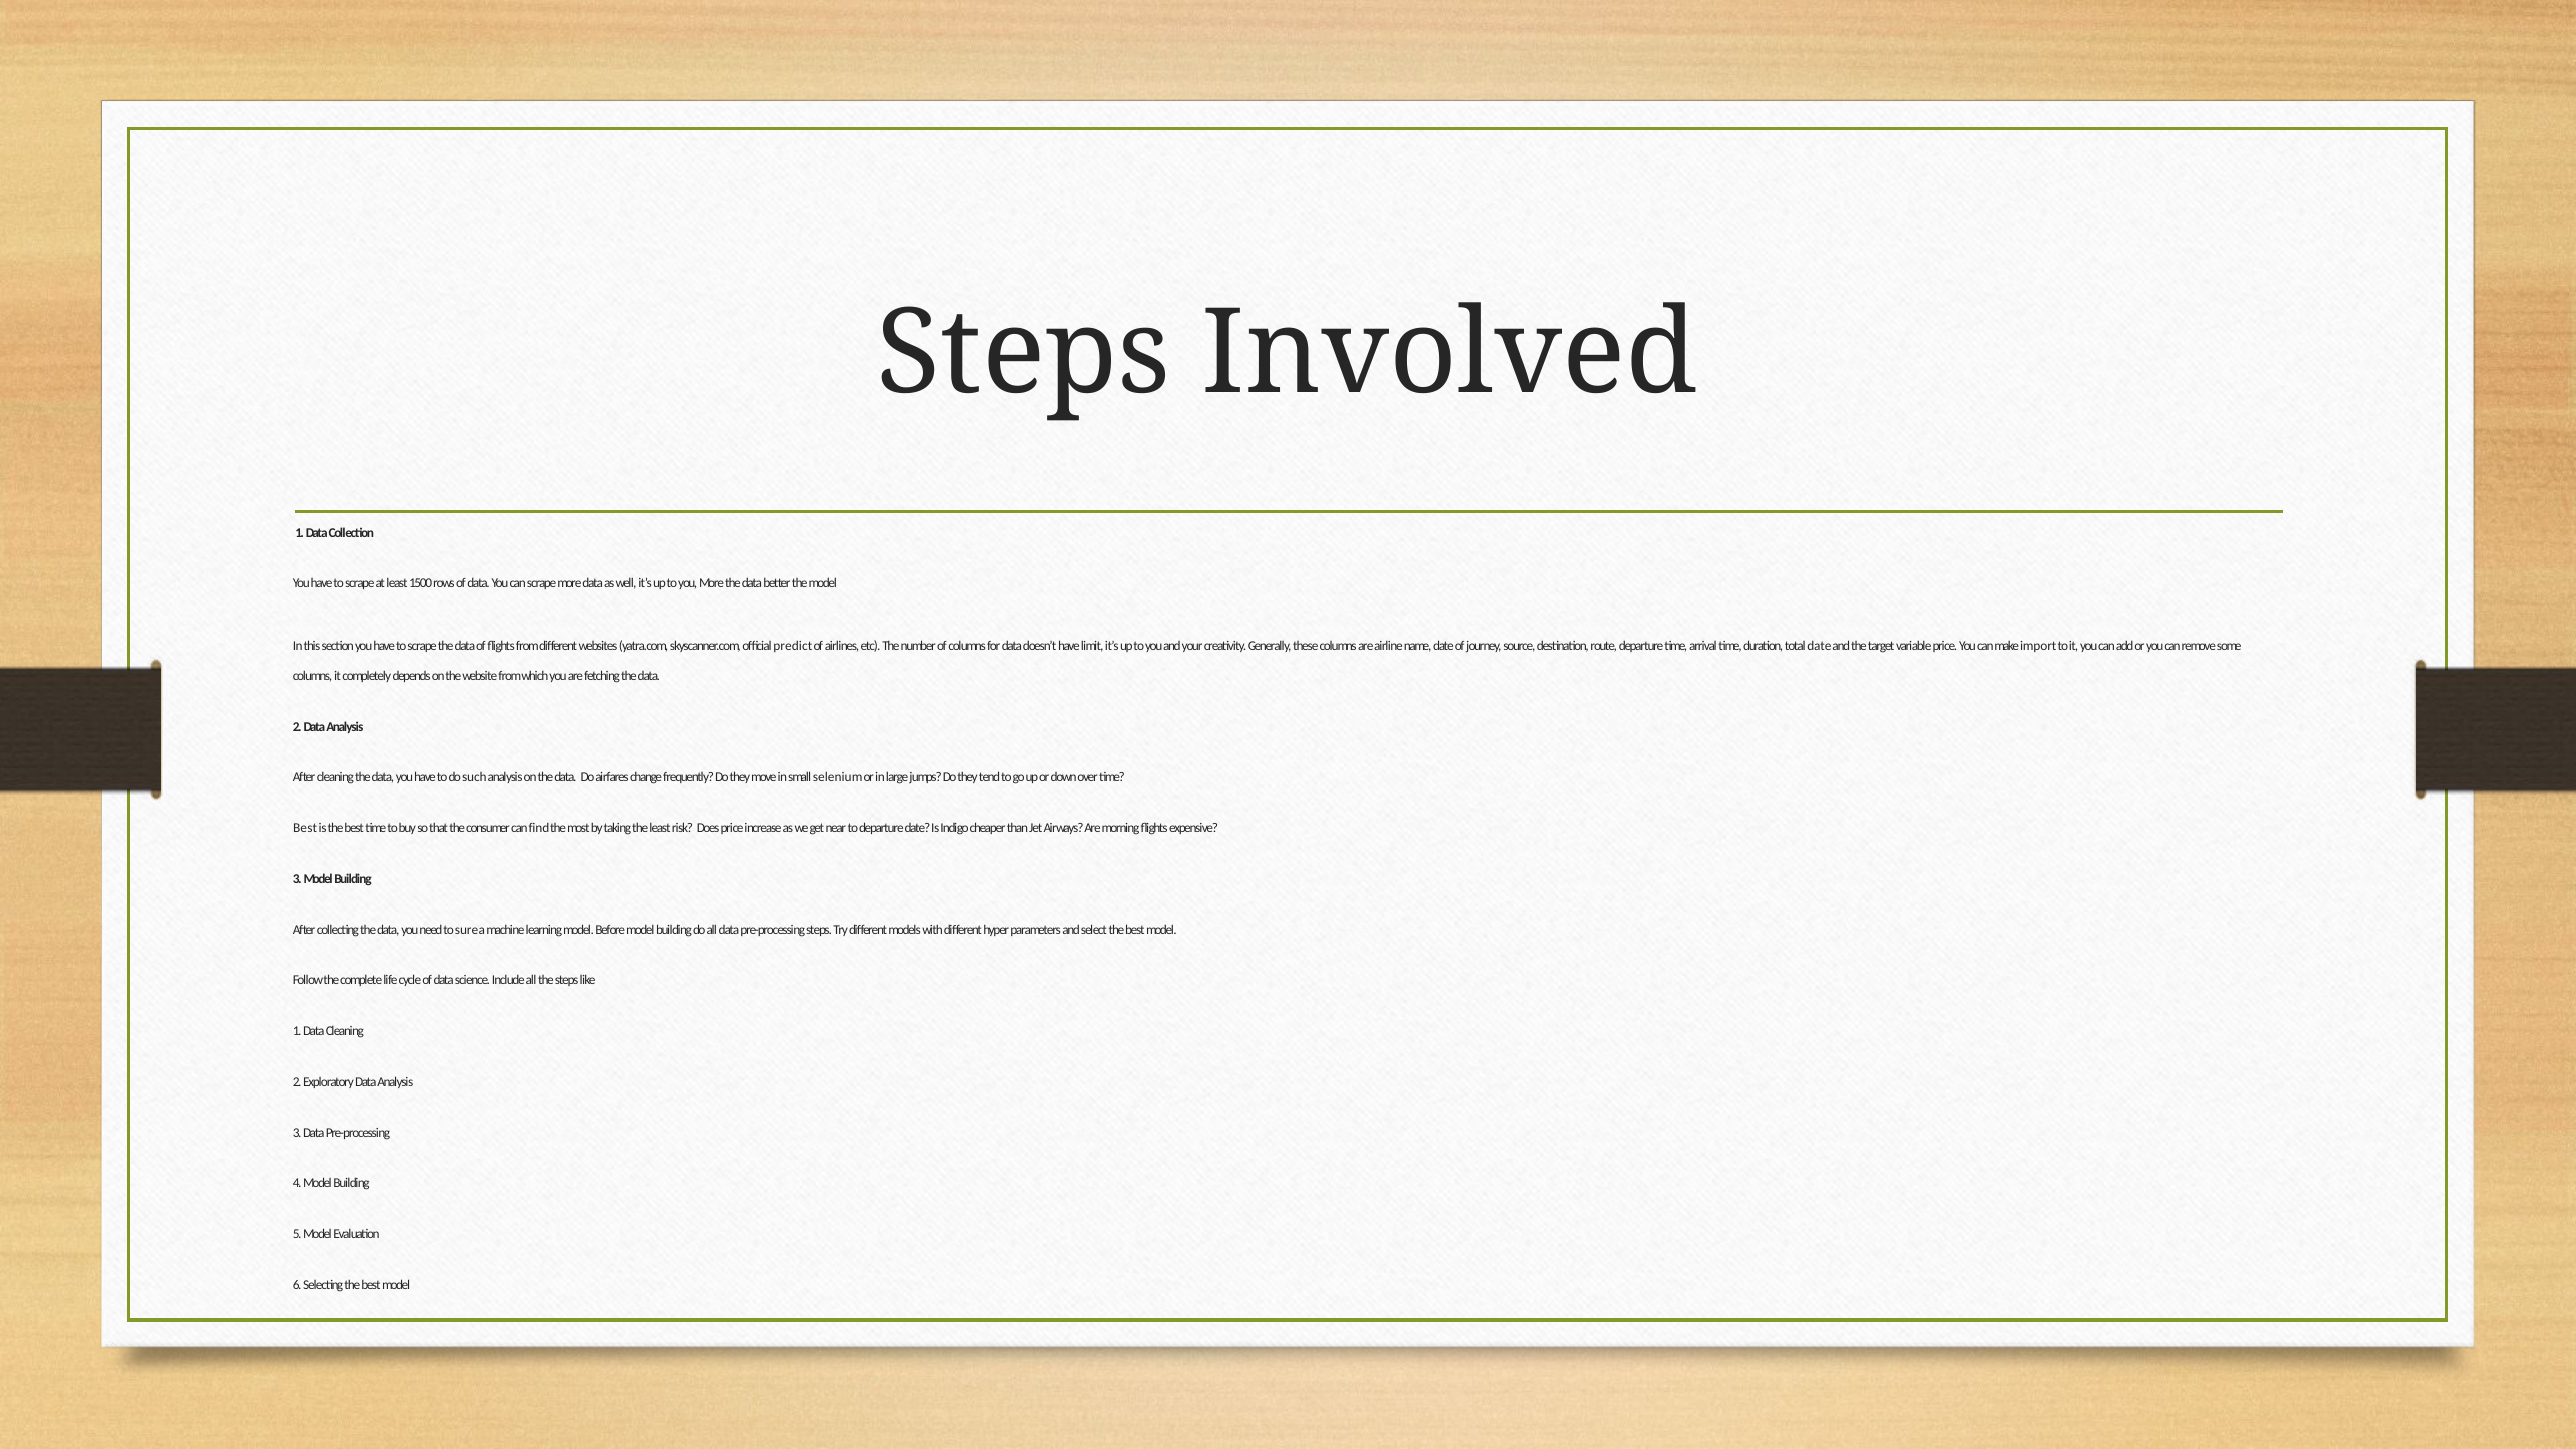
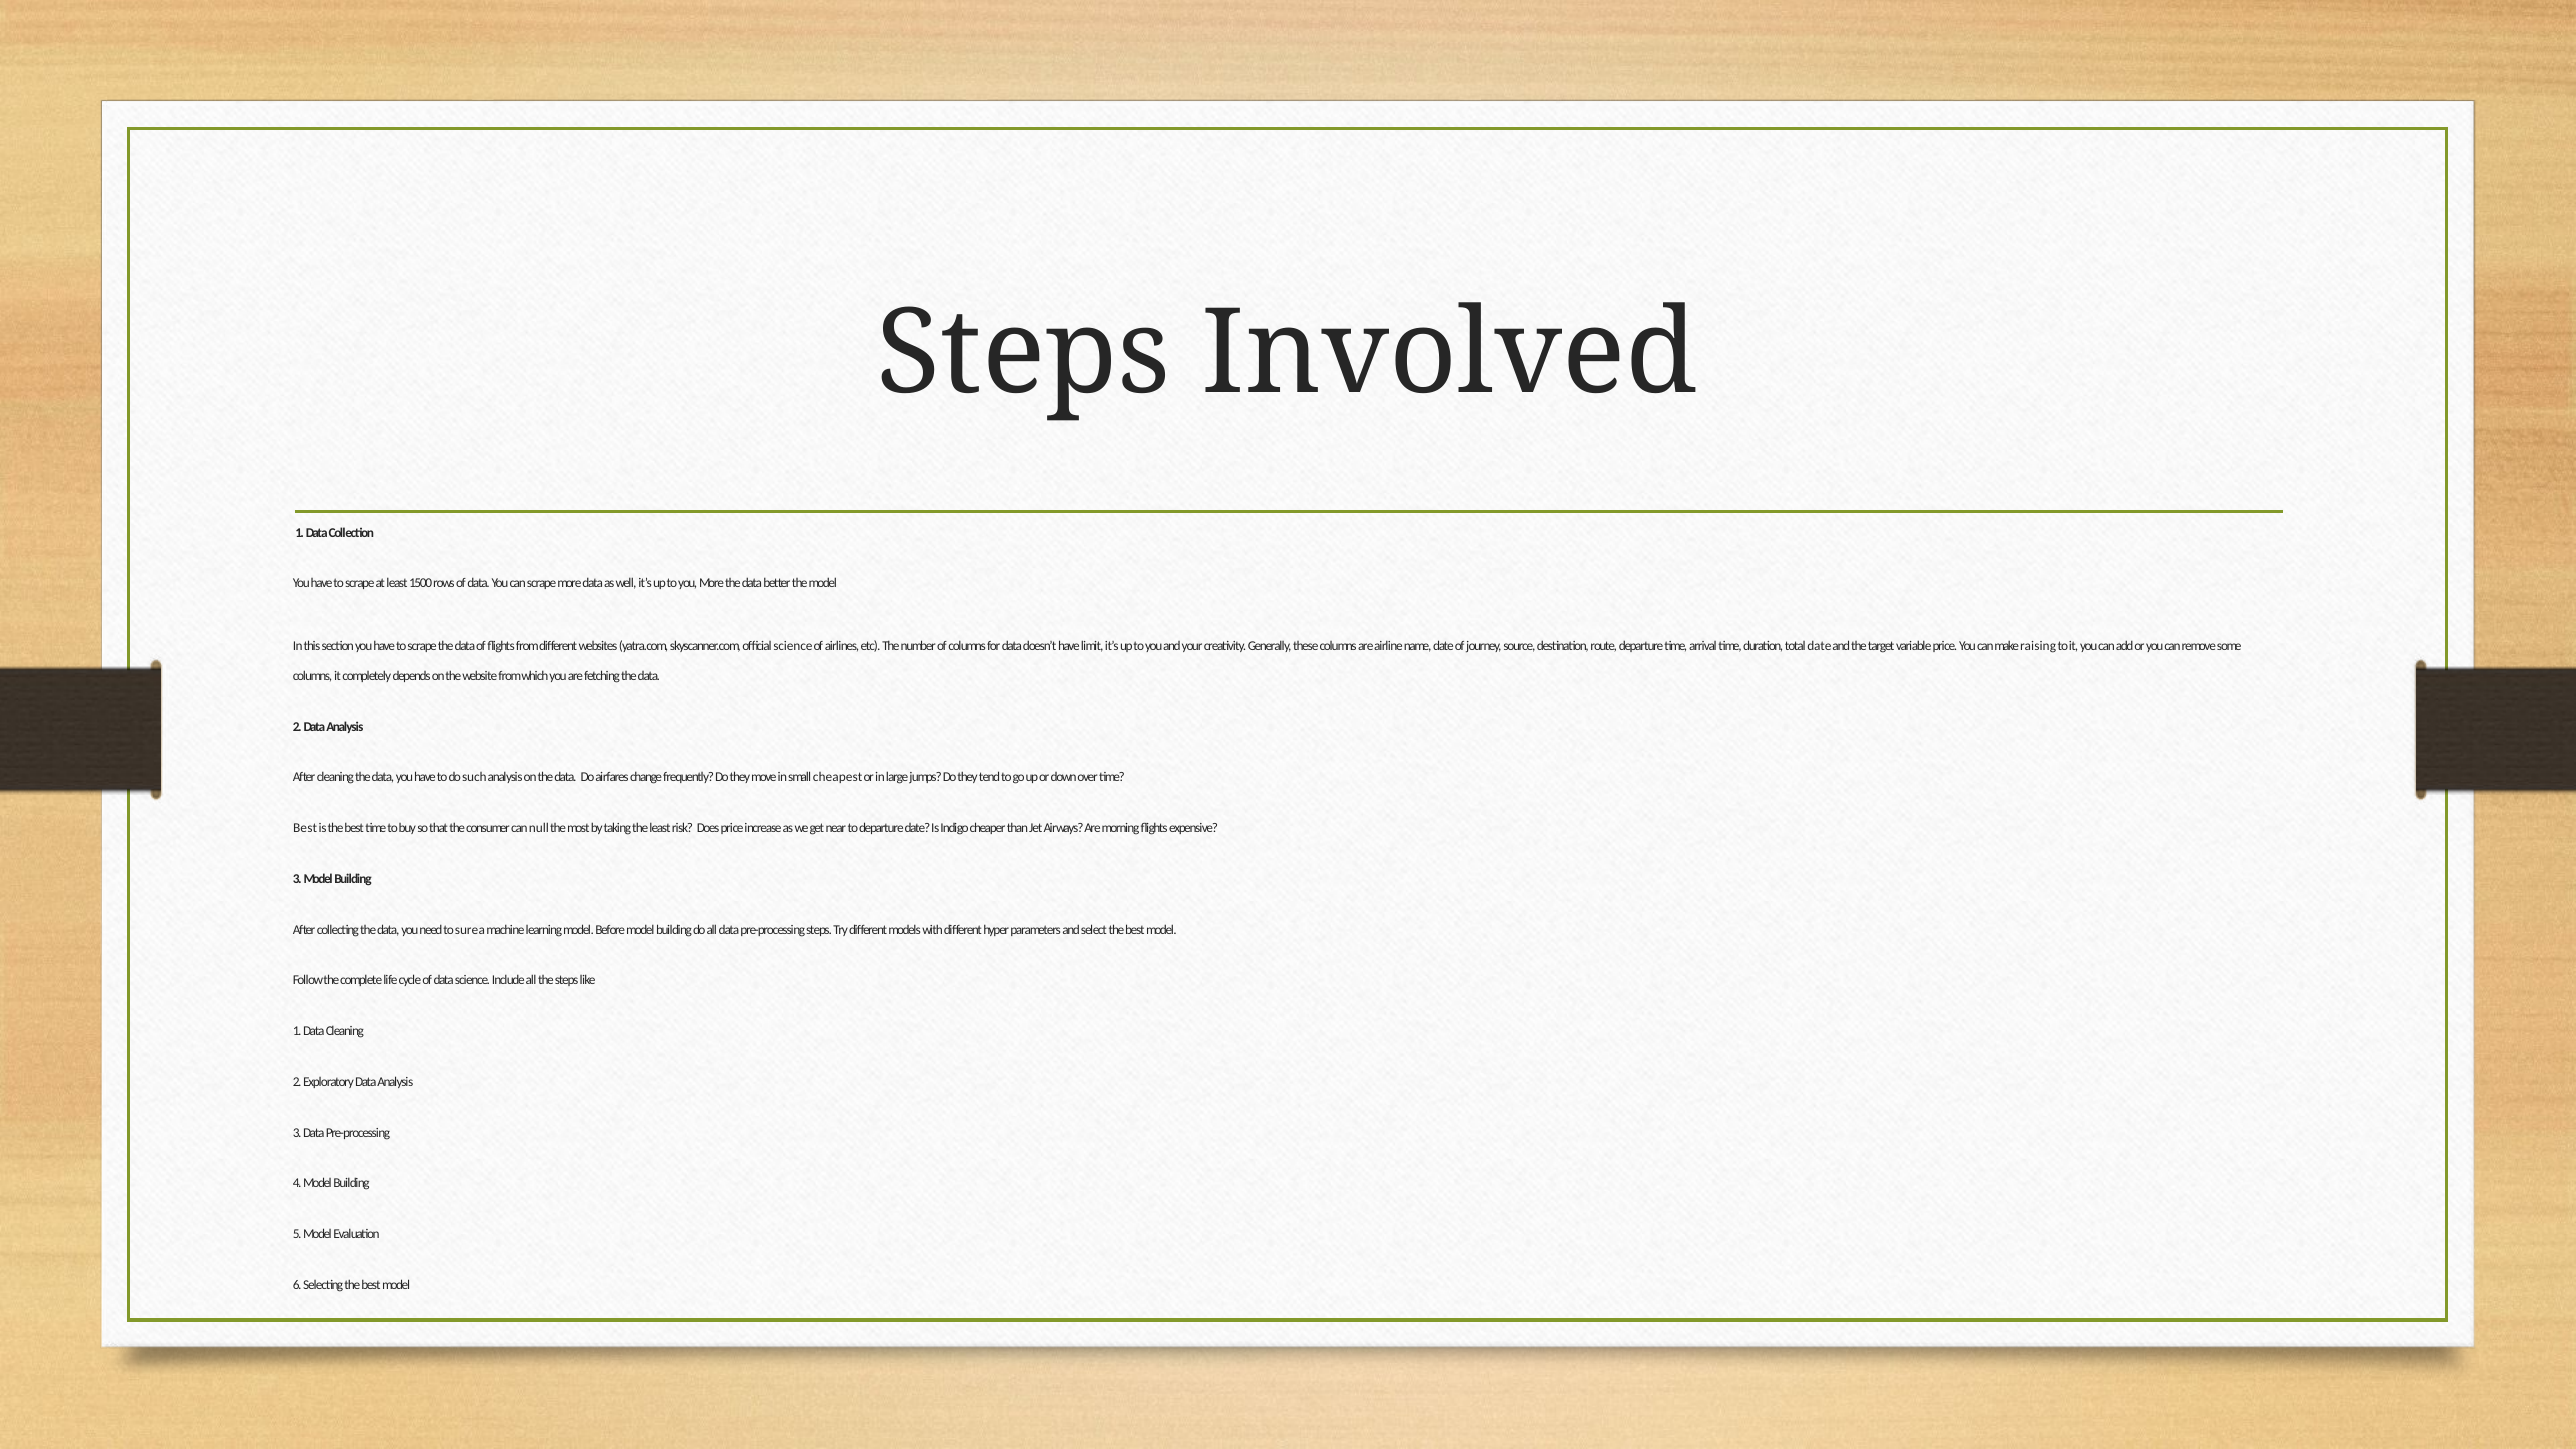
official predict: predict -> science
import: import -> raising
selenium: selenium -> cheapest
find: find -> null
